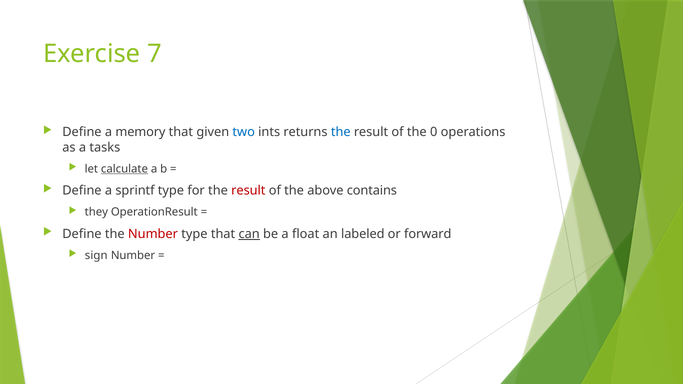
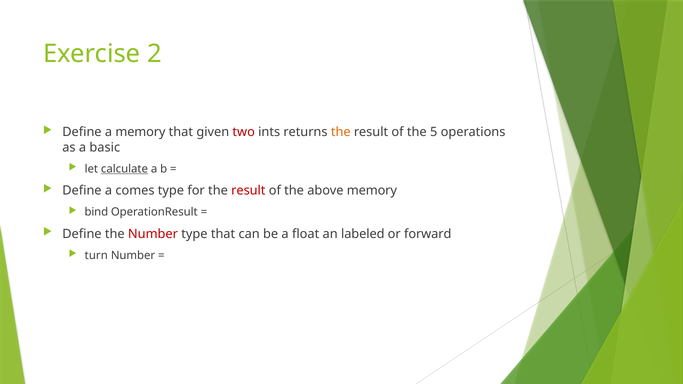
7: 7 -> 2
two colour: blue -> red
the at (341, 132) colour: blue -> orange
0: 0 -> 5
tasks: tasks -> basic
sprintf: sprintf -> comes
above contains: contains -> memory
they: they -> bind
can underline: present -> none
sign: sign -> turn
